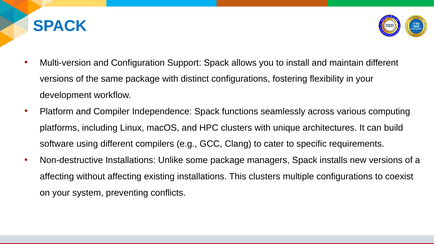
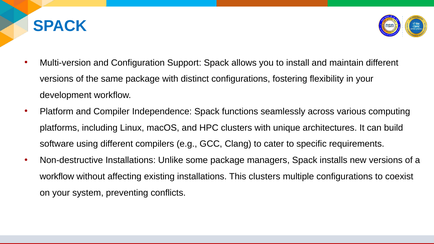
affecting at (57, 177): affecting -> workflow
